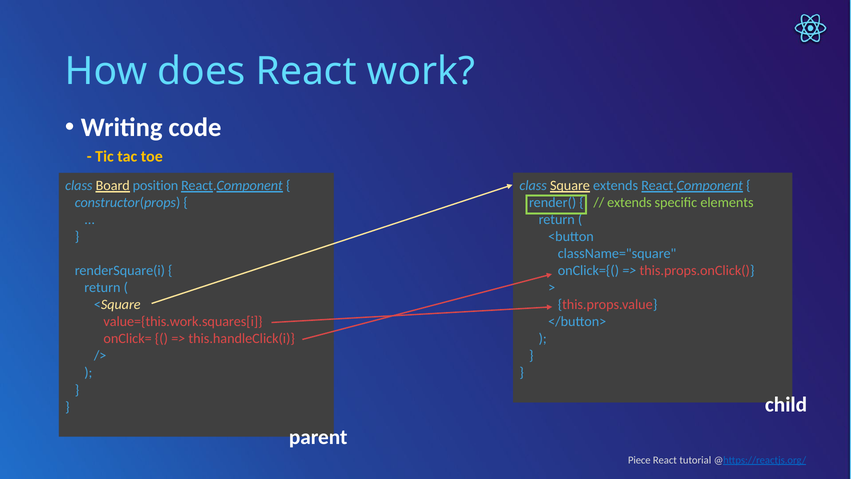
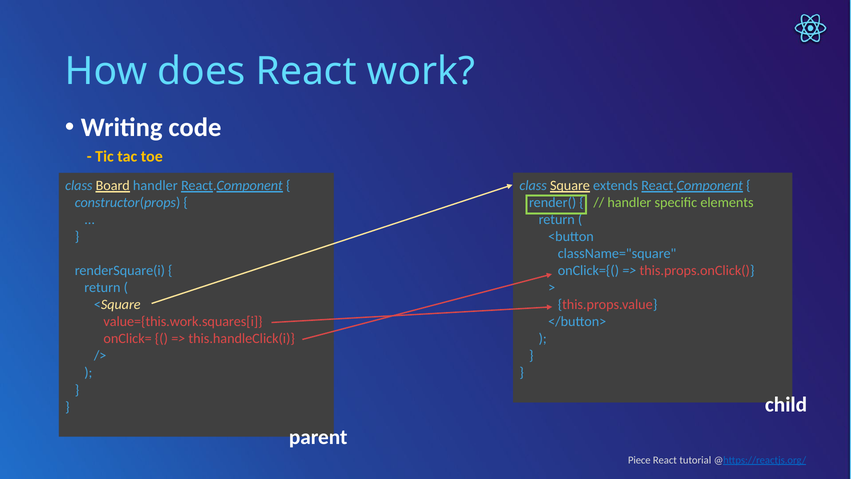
Board position: position -> handler
extends at (629, 202): extends -> handler
